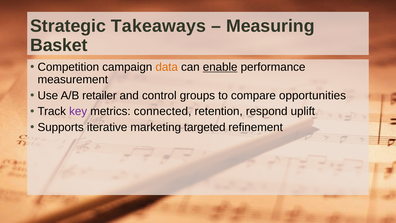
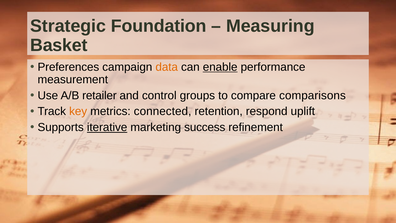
Takeaways: Takeaways -> Foundation
Competition: Competition -> Preferences
opportunities: opportunities -> comparisons
key colour: purple -> orange
iterative underline: none -> present
targeted: targeted -> success
